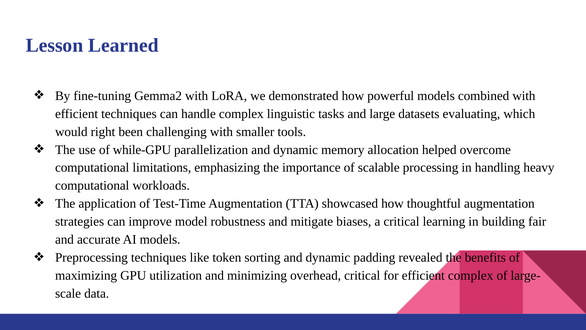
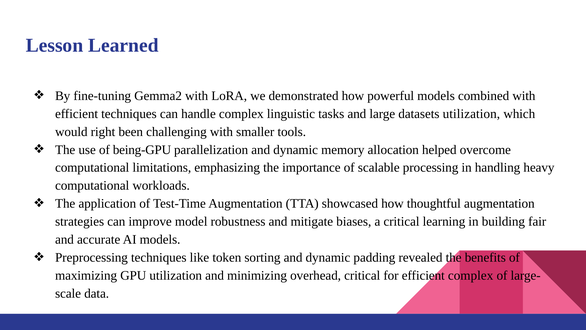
datasets evaluating: evaluating -> utilization
while-GPU: while-GPU -> being-GPU
